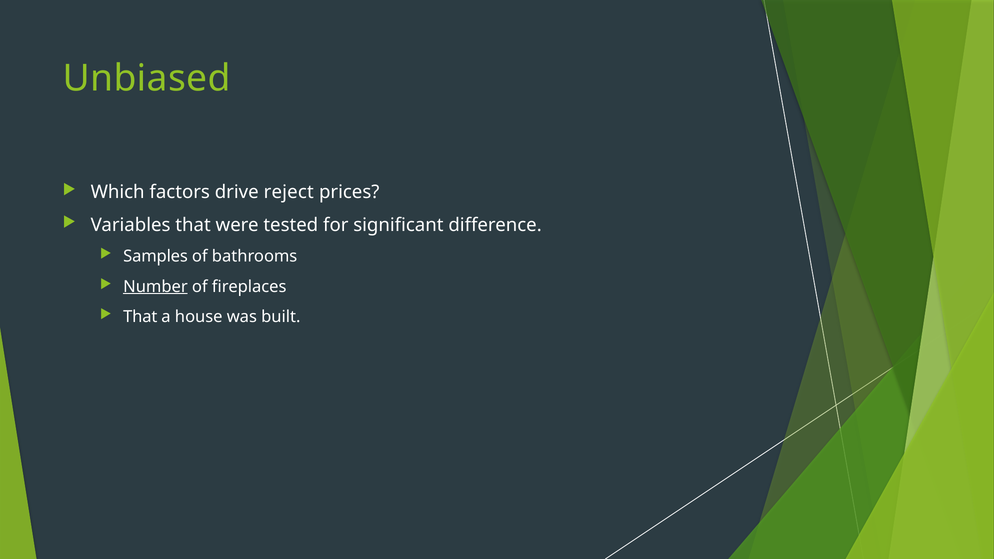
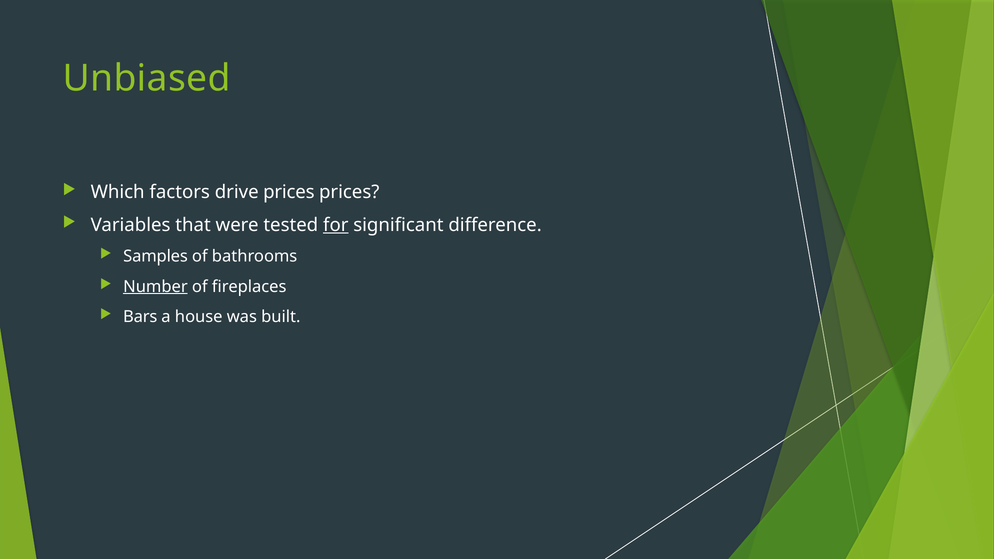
drive reject: reject -> prices
for underline: none -> present
That at (140, 317): That -> Bars
